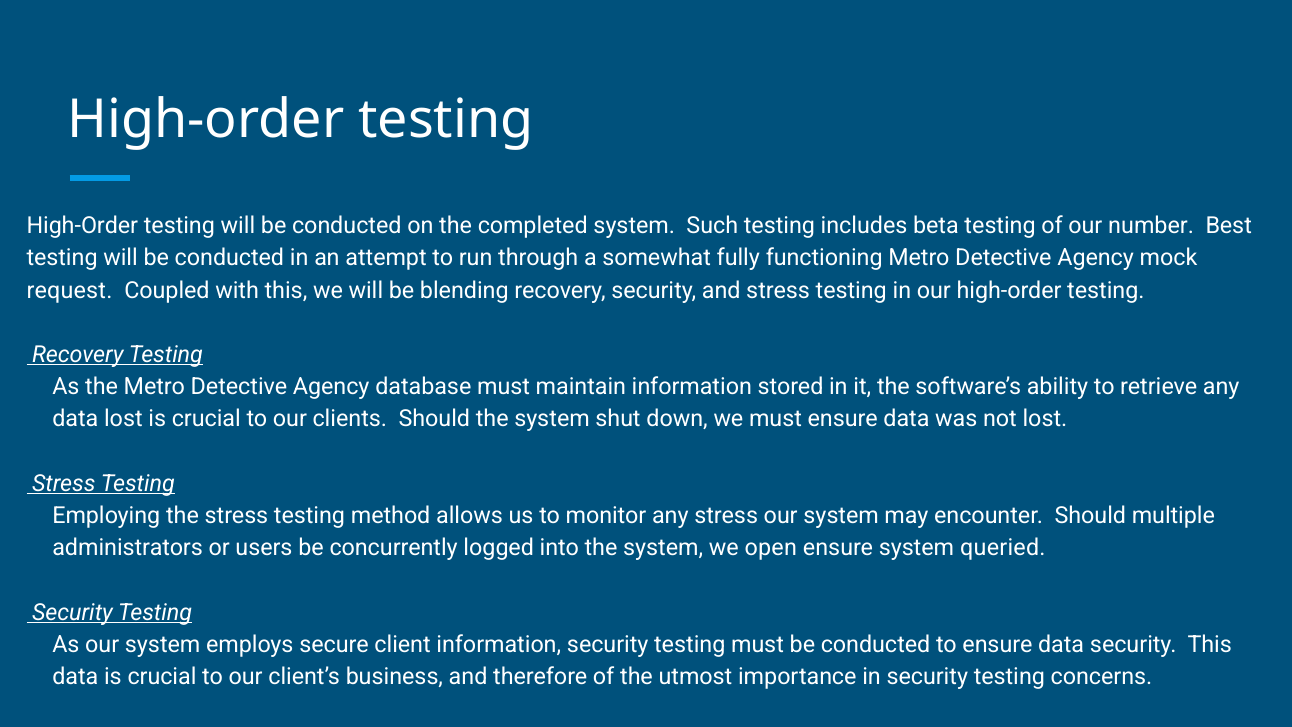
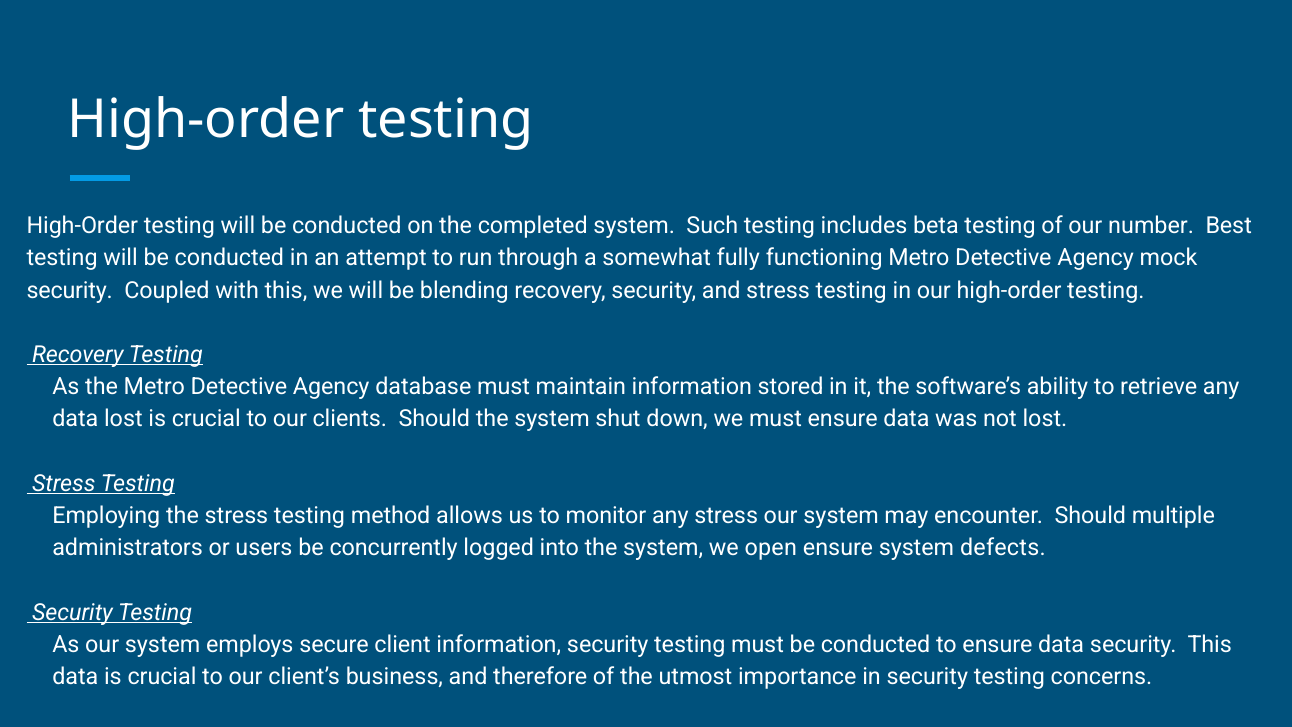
request at (69, 290): request -> security
queried: queried -> defects
